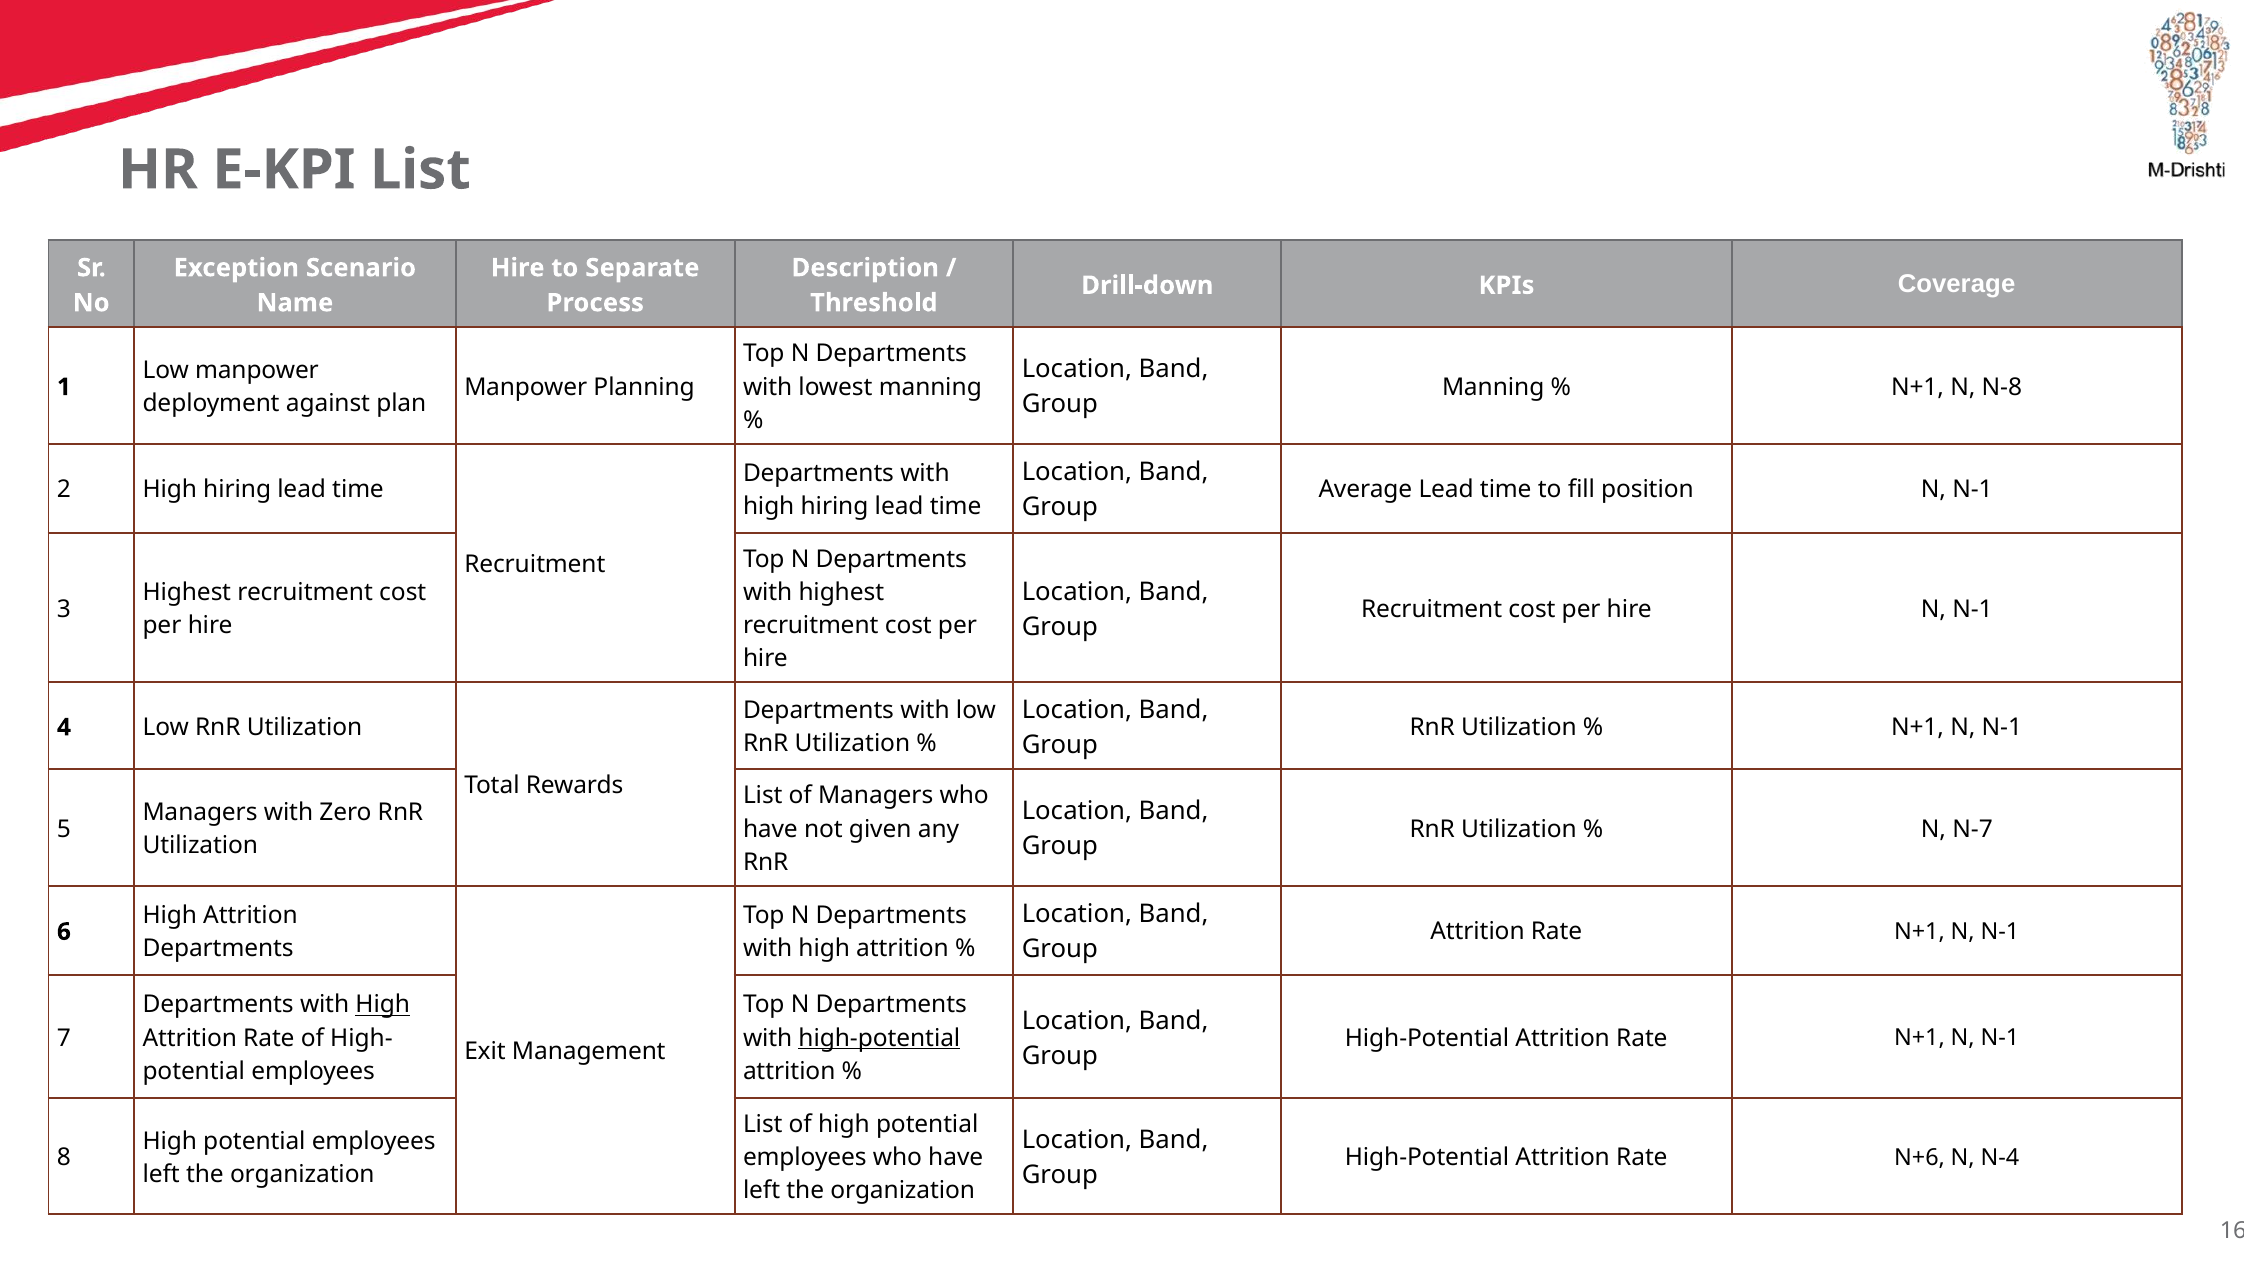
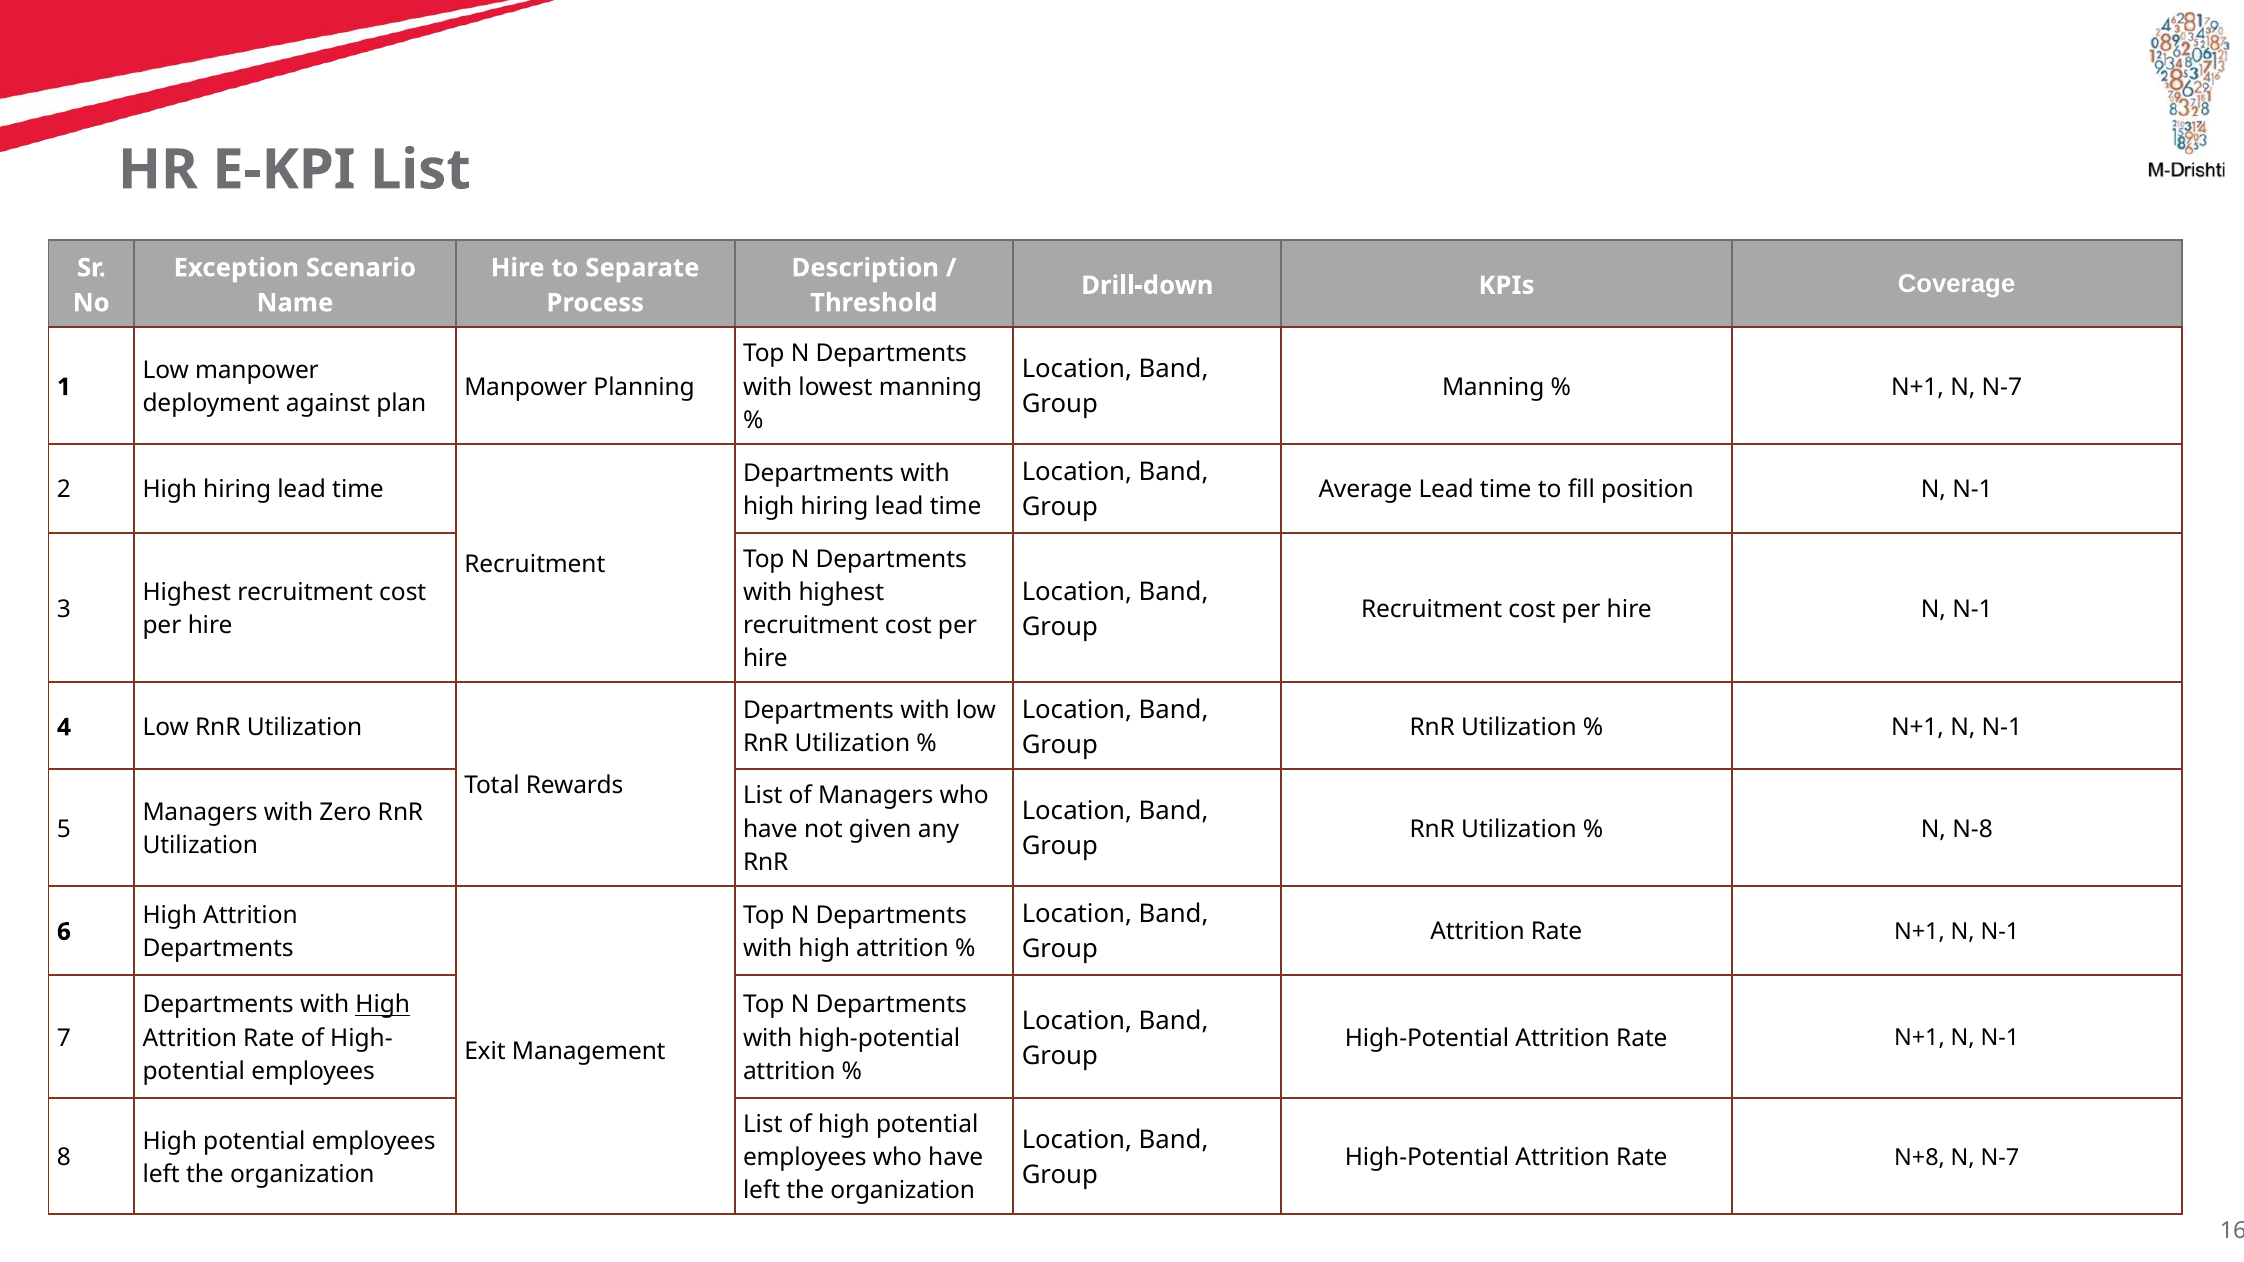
N+1 N N-8: N-8 -> N-7
N-7: N-7 -> N-8
high-potential at (879, 1038) underline: present -> none
N+6: N+6 -> N+8
N-4 at (2000, 1158): N-4 -> N-7
